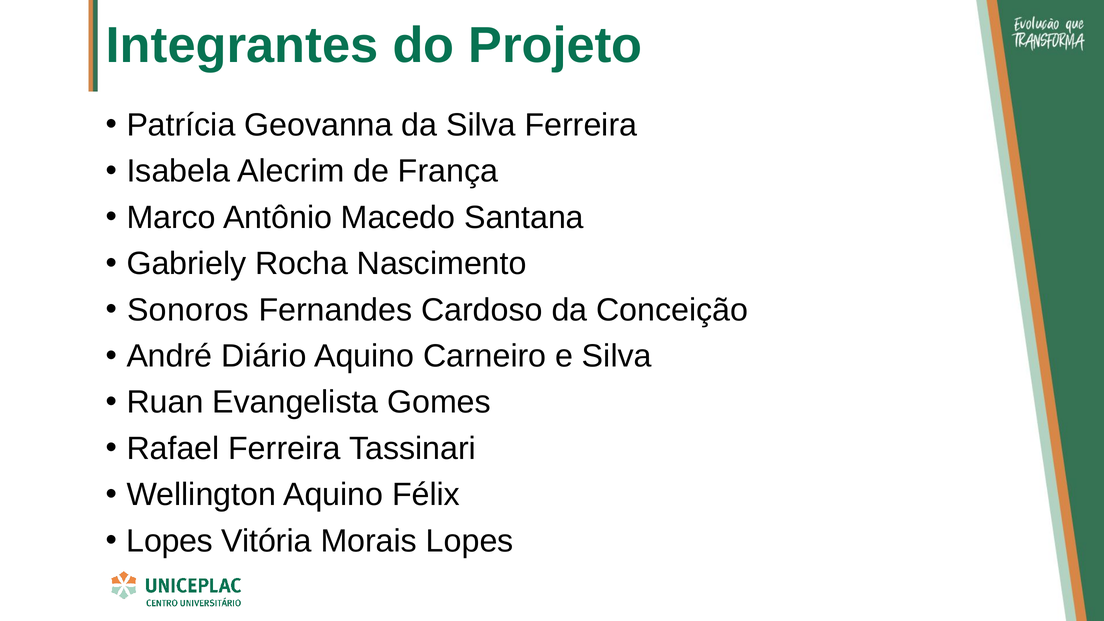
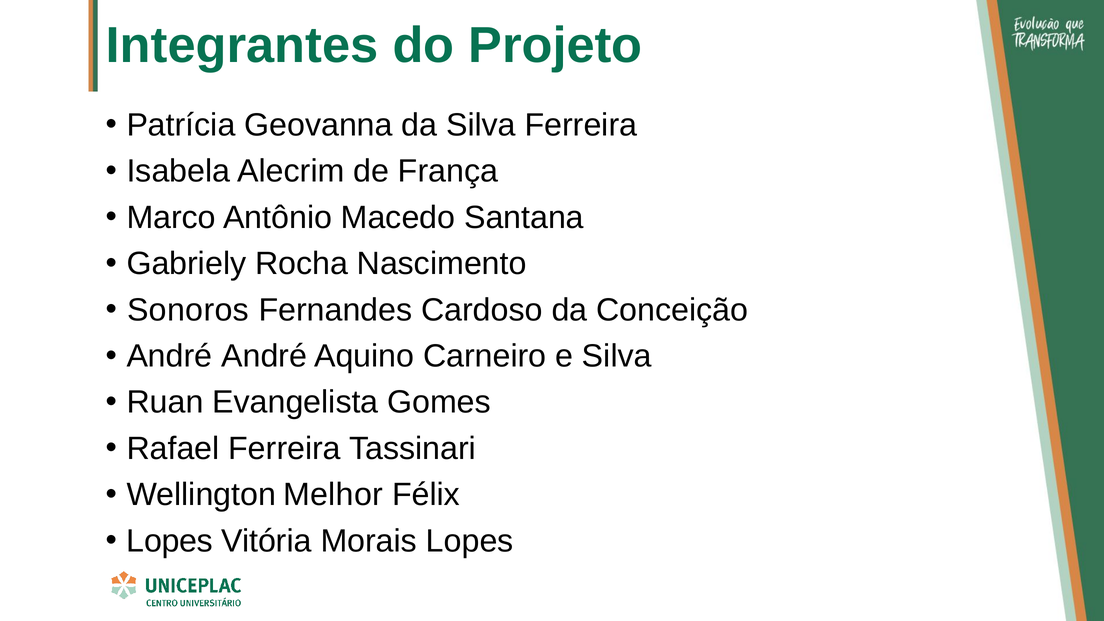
André Diário: Diário -> André
Wellington Aquino: Aquino -> Melhor
